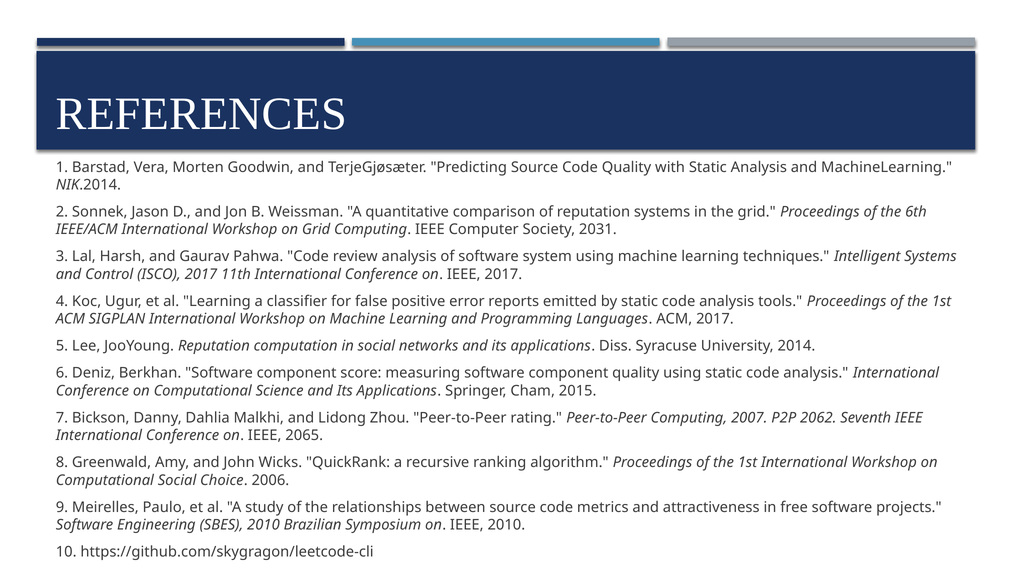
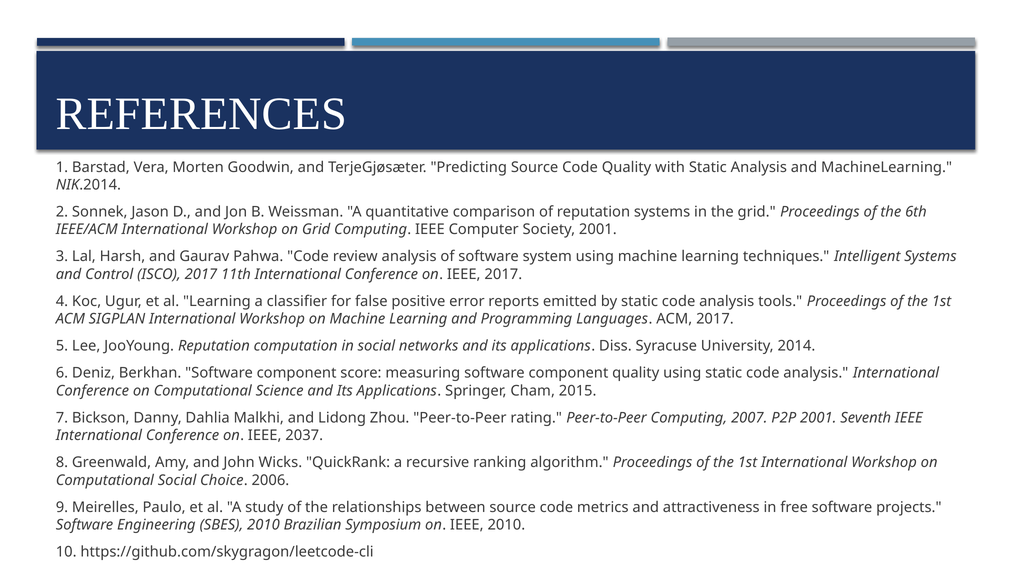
Society 2031: 2031 -> 2001
P2P 2062: 2062 -> 2001
2065: 2065 -> 2037
